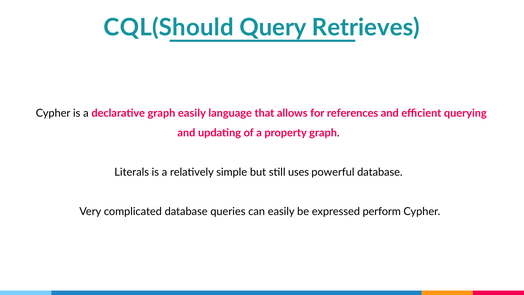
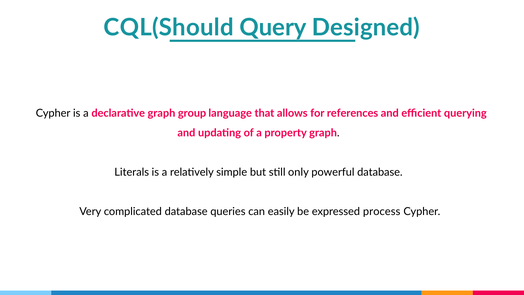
Retrieves: Retrieves -> Designed
graph easily: easily -> group
uses: uses -> only
perform: perform -> process
